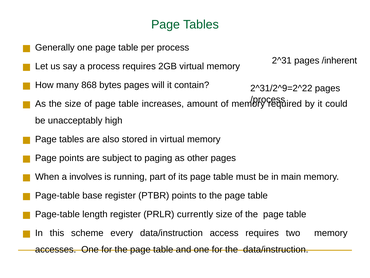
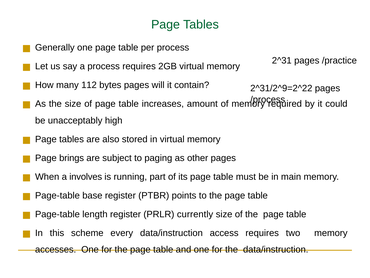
/inherent: /inherent -> /practice
868: 868 -> 112
Page points: points -> brings
